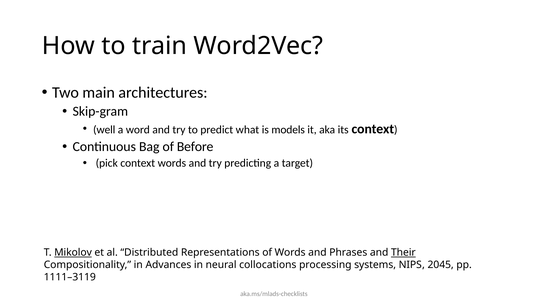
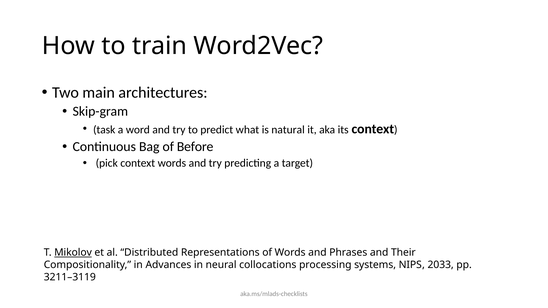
well: well -> task
models: models -> natural
Their underline: present -> none
2045: 2045 -> 2033
1111–3119: 1111–3119 -> 3211–3119
